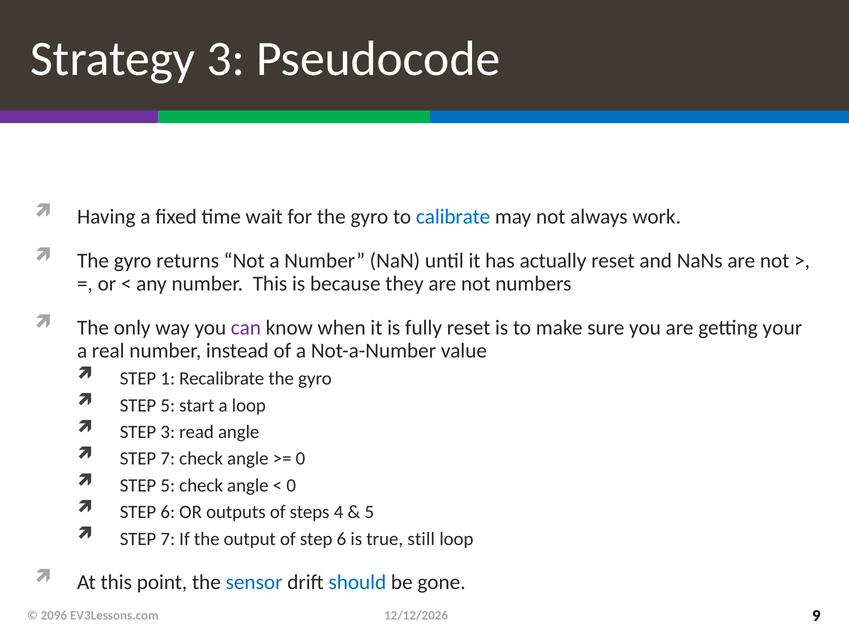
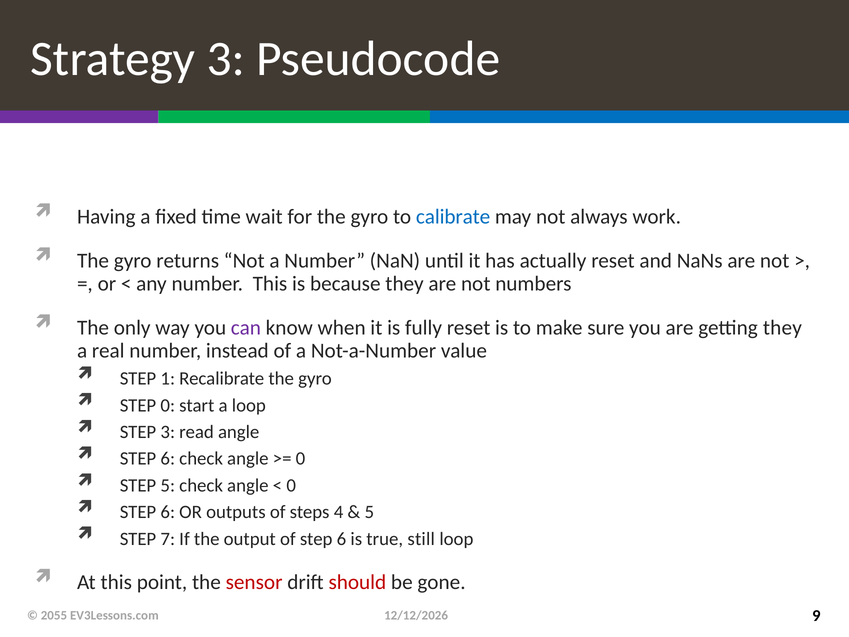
getting your: your -> they
5 at (168, 405): 5 -> 0
7 at (168, 459): 7 -> 6
sensor colour: blue -> red
should colour: blue -> red
2096: 2096 -> 2055
